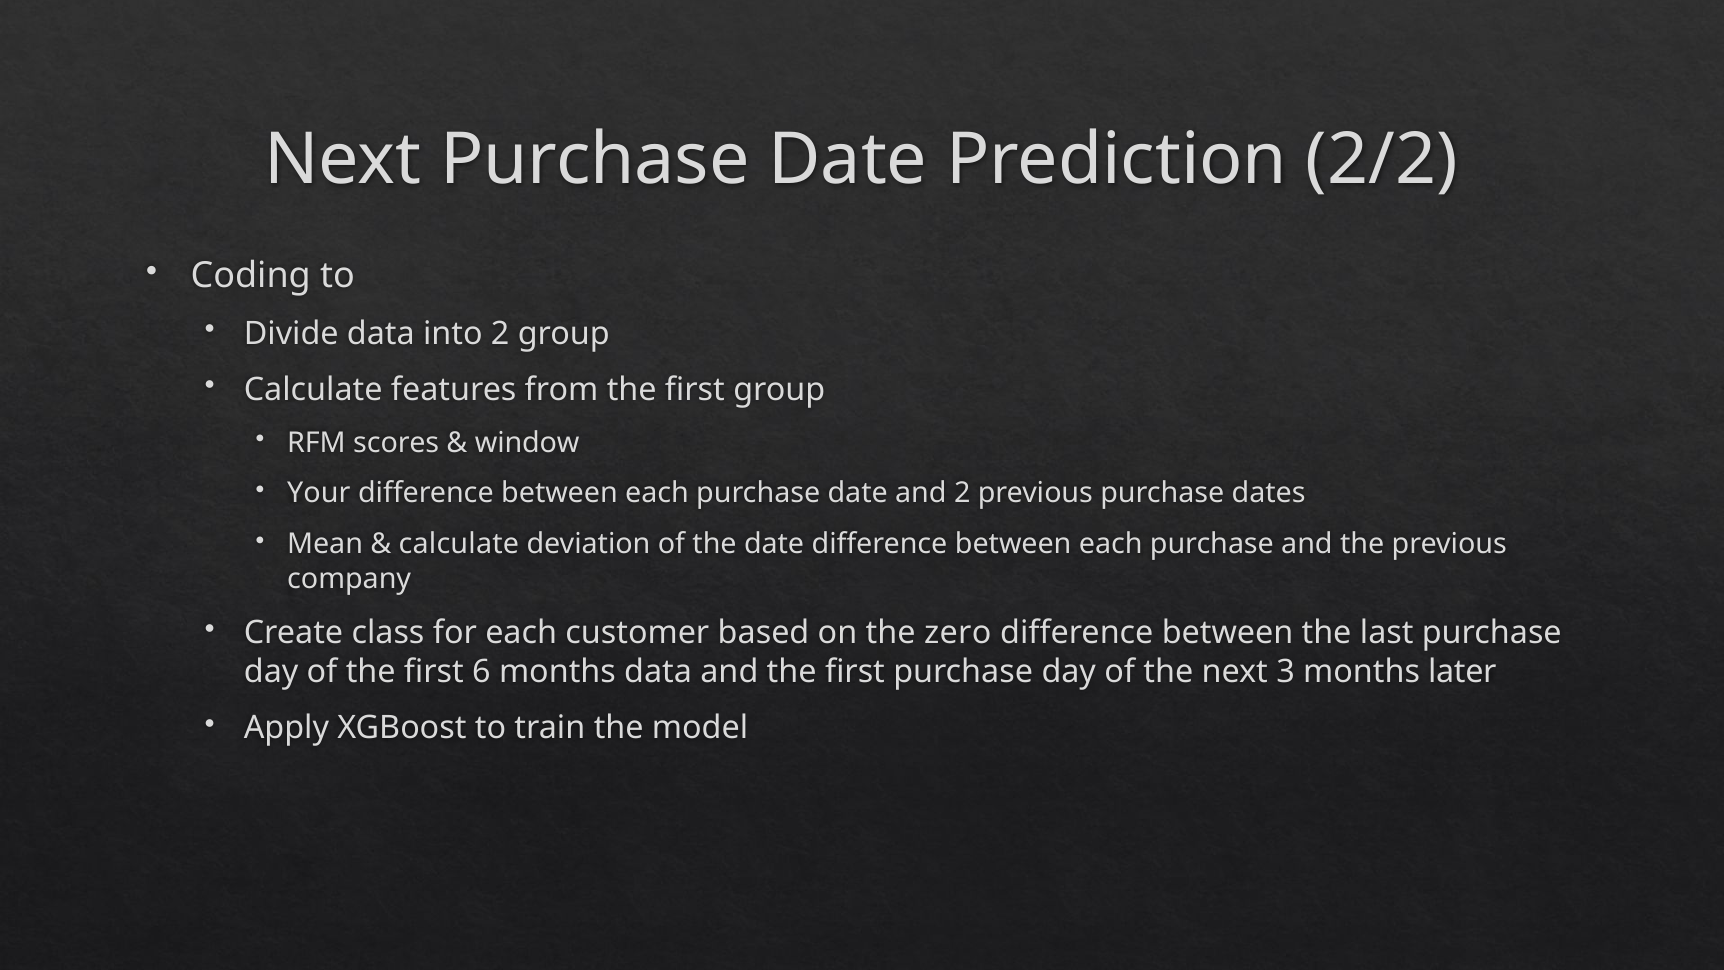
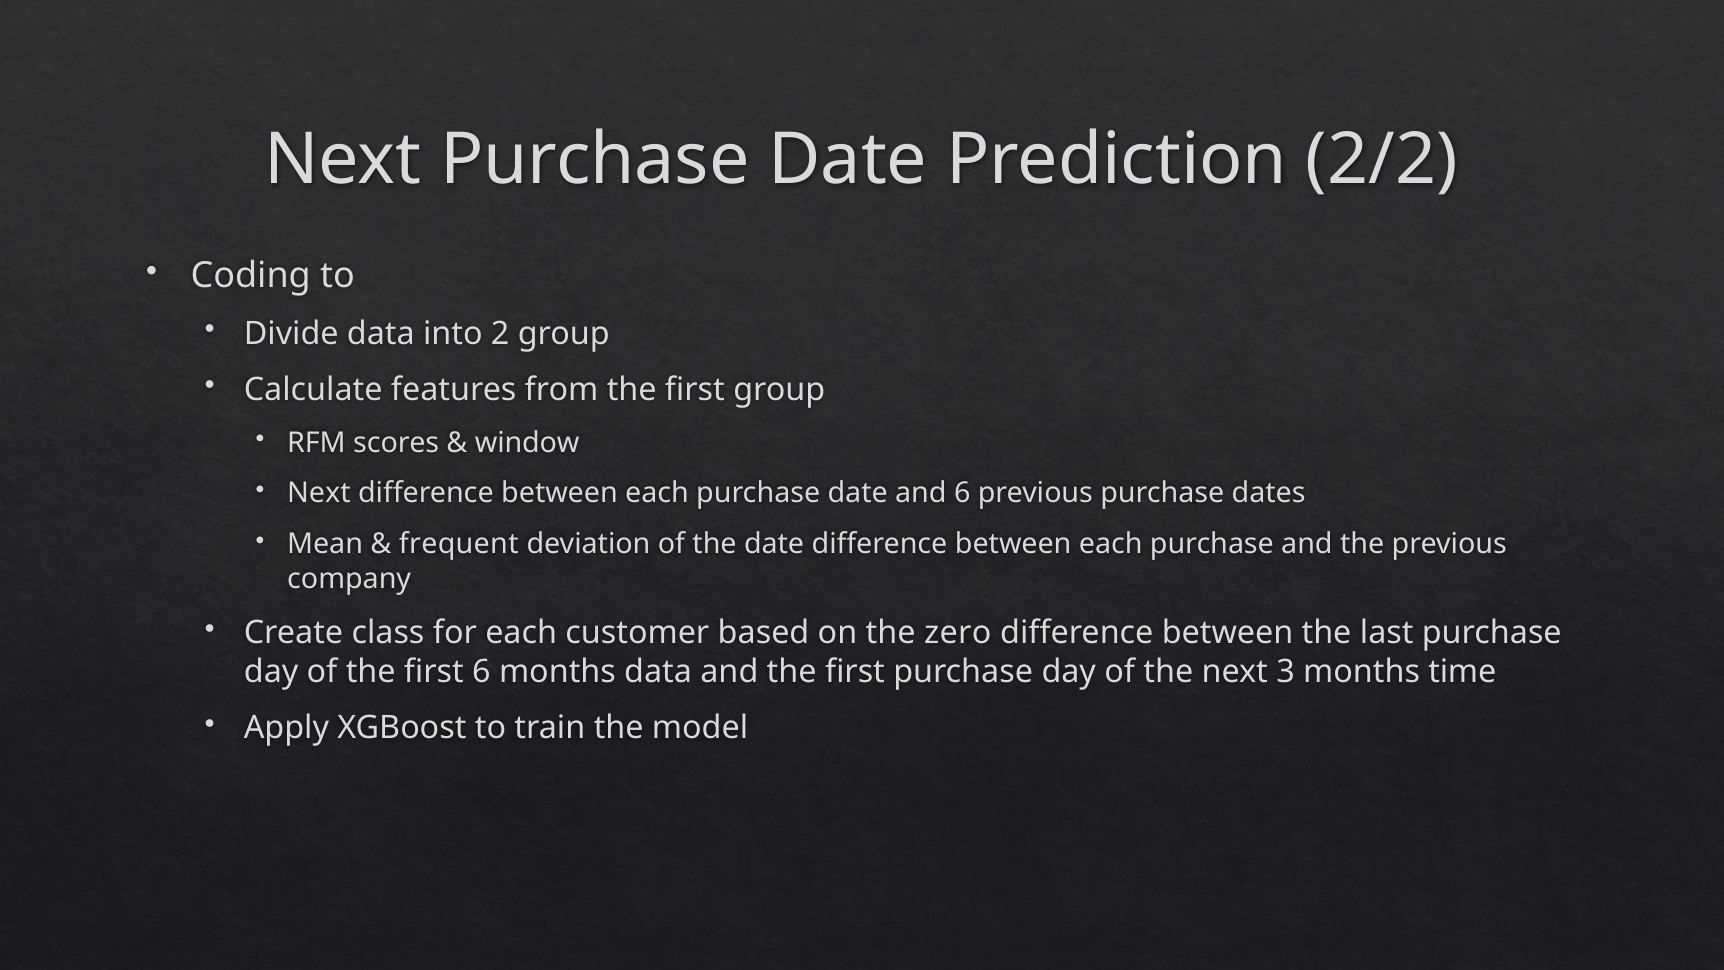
Your at (319, 493): Your -> Next
and 2: 2 -> 6
calculate at (459, 544): calculate -> frequent
later: later -> time
